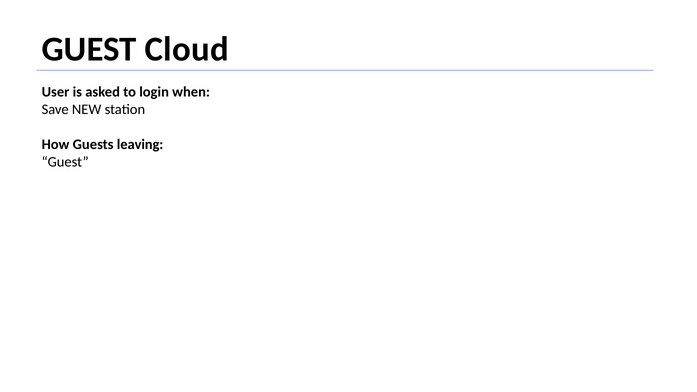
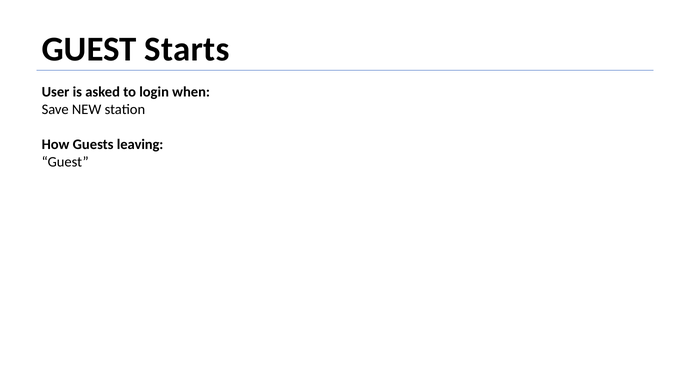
Cloud: Cloud -> Starts
